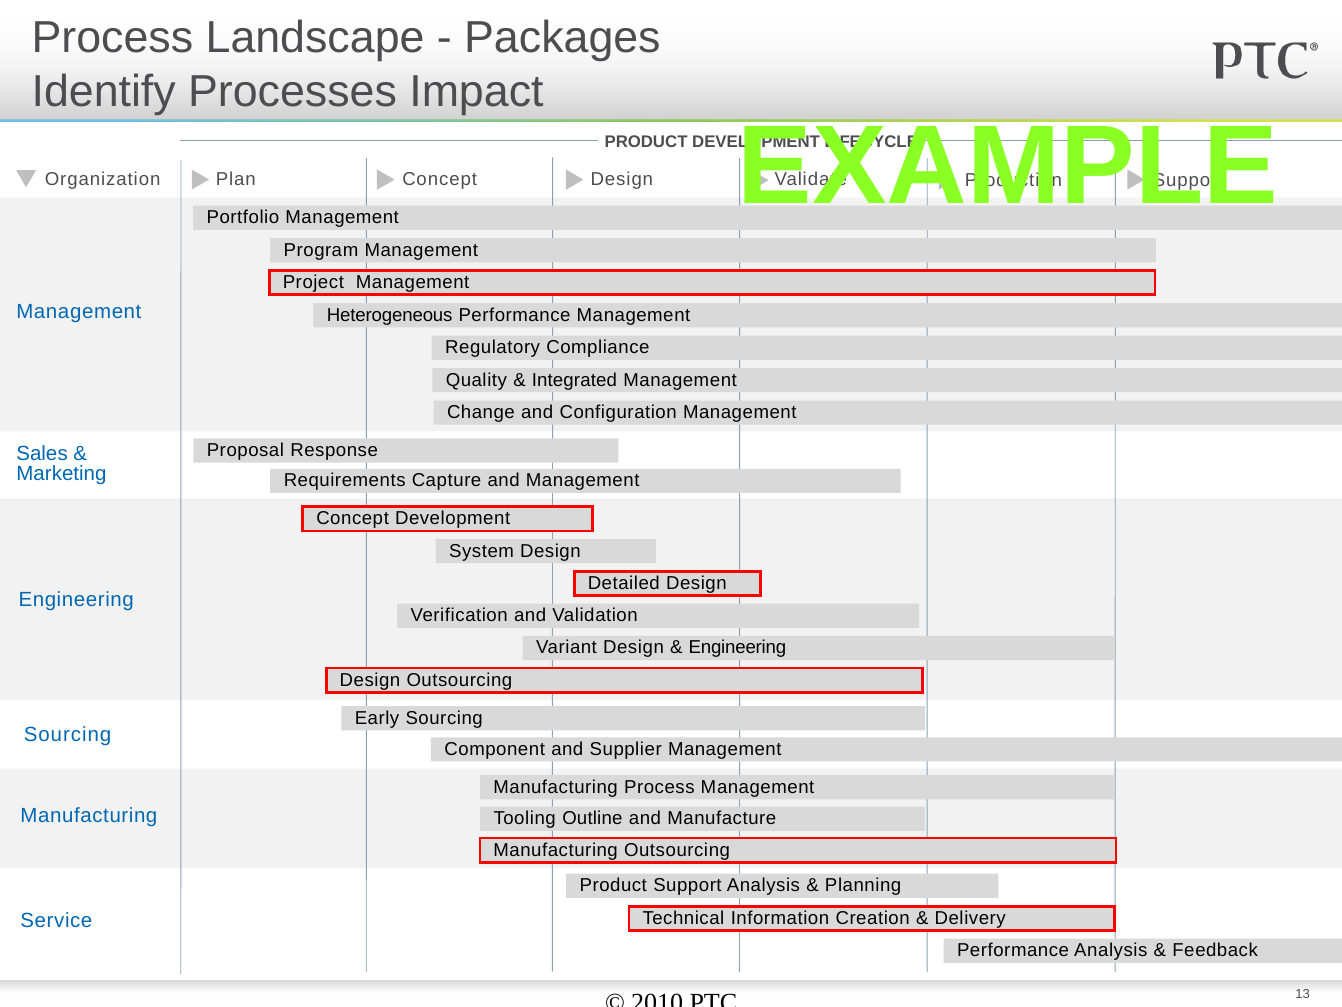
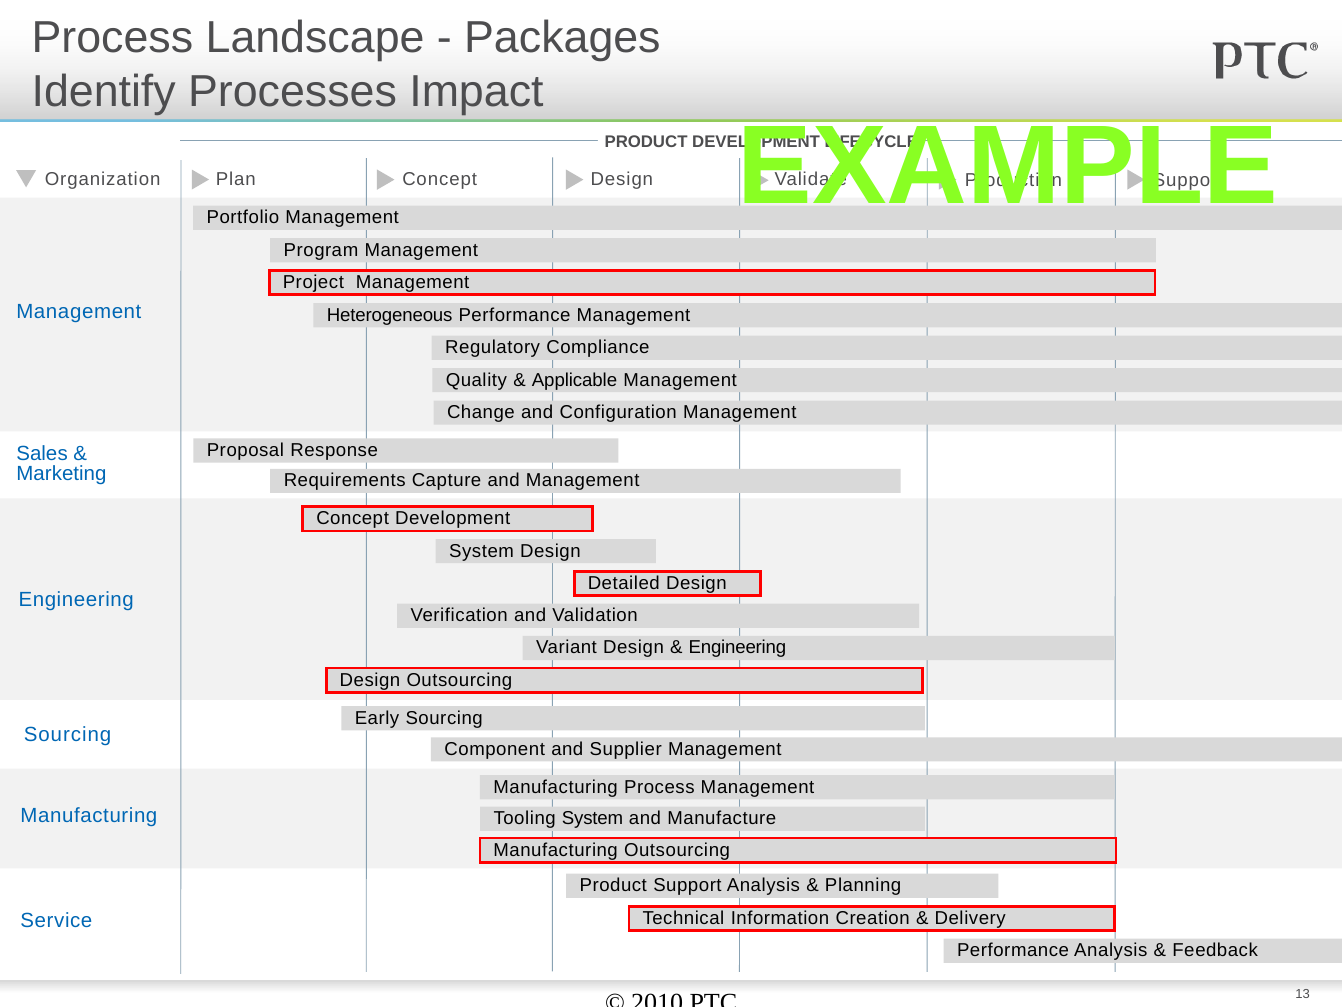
Integrated: Integrated -> Applicable
Tooling Outline: Outline -> System
